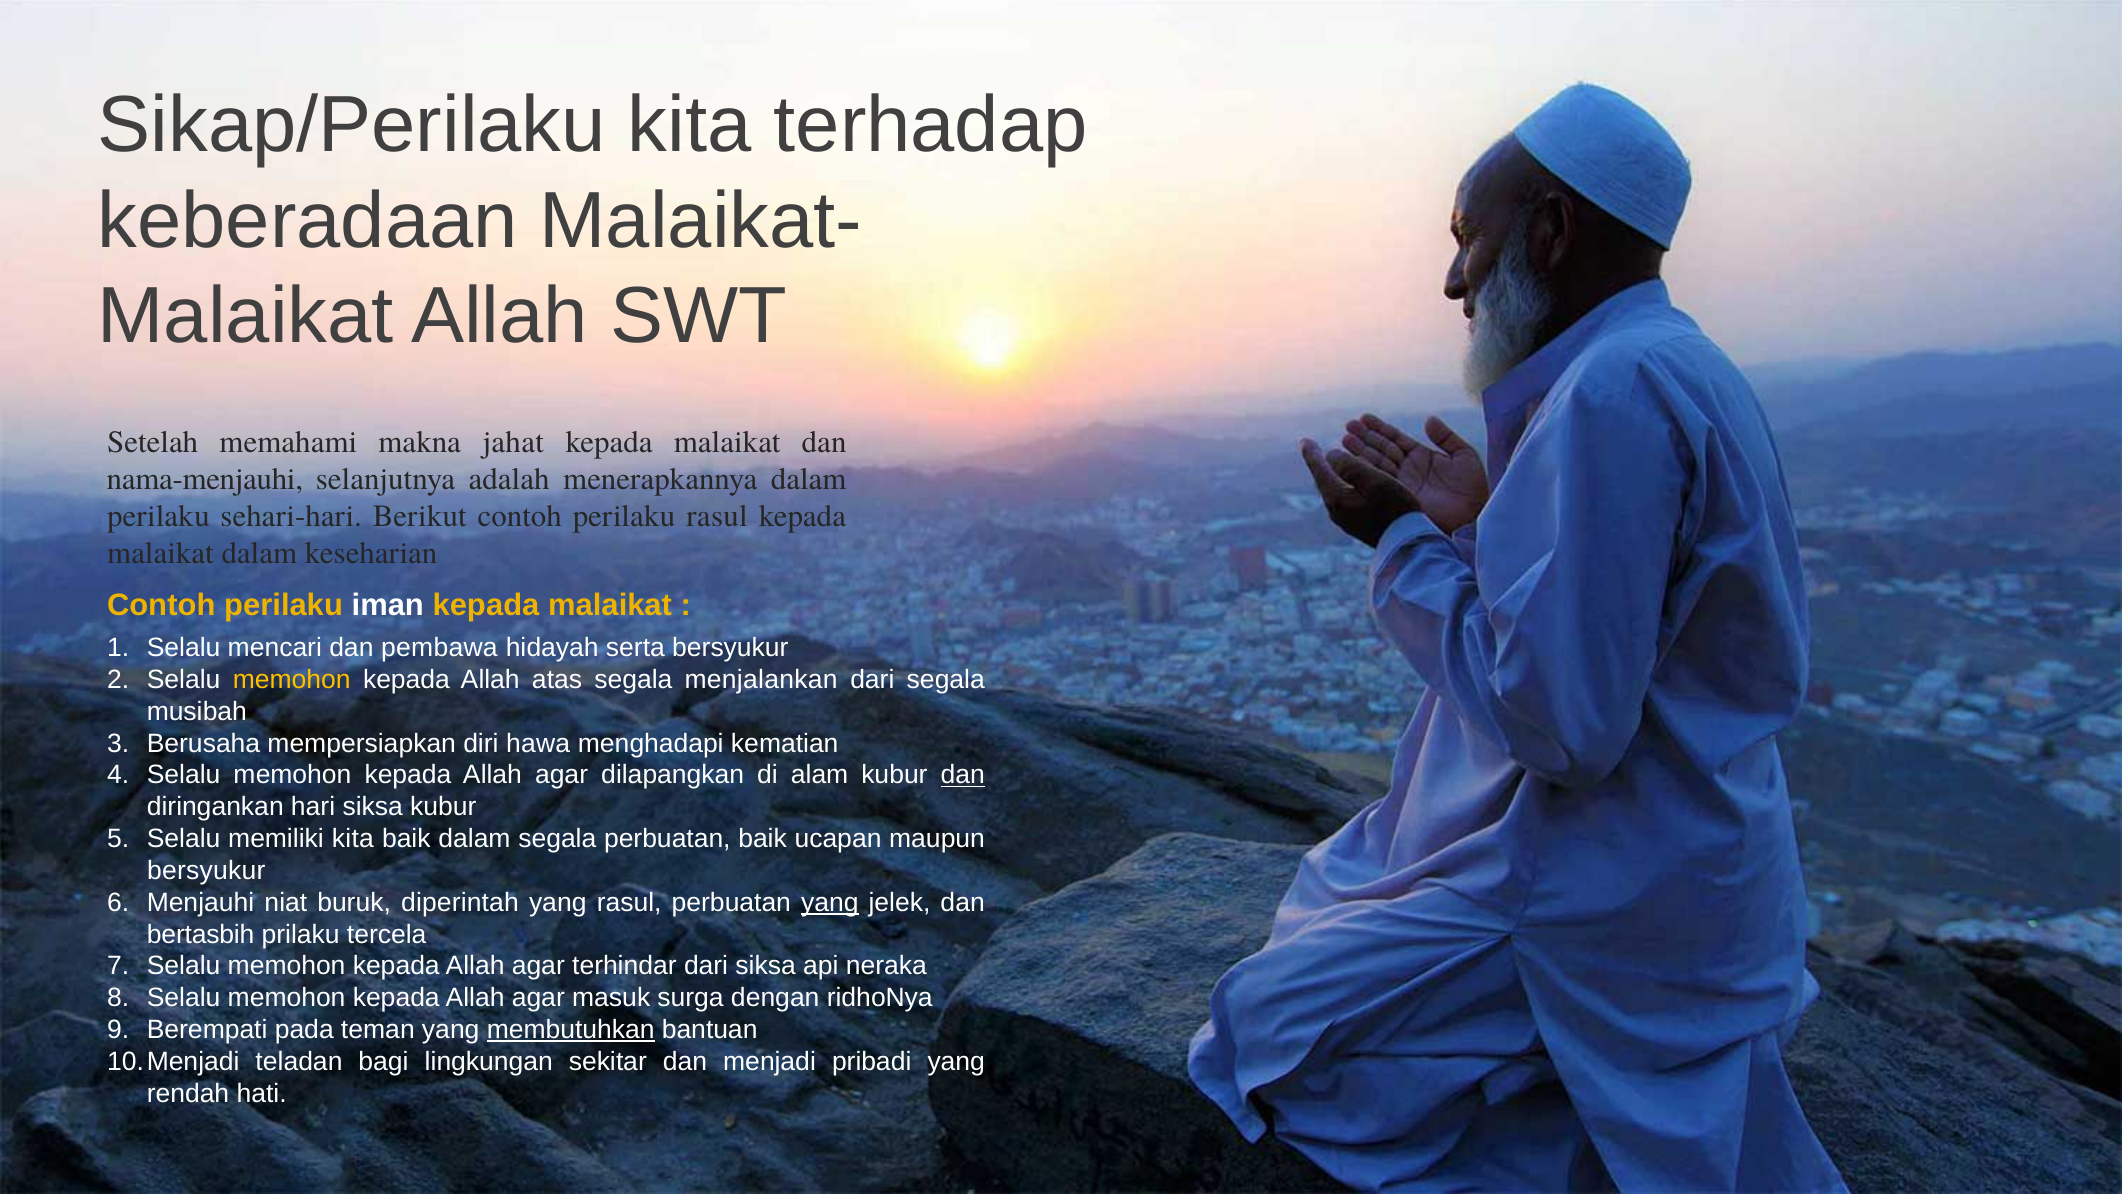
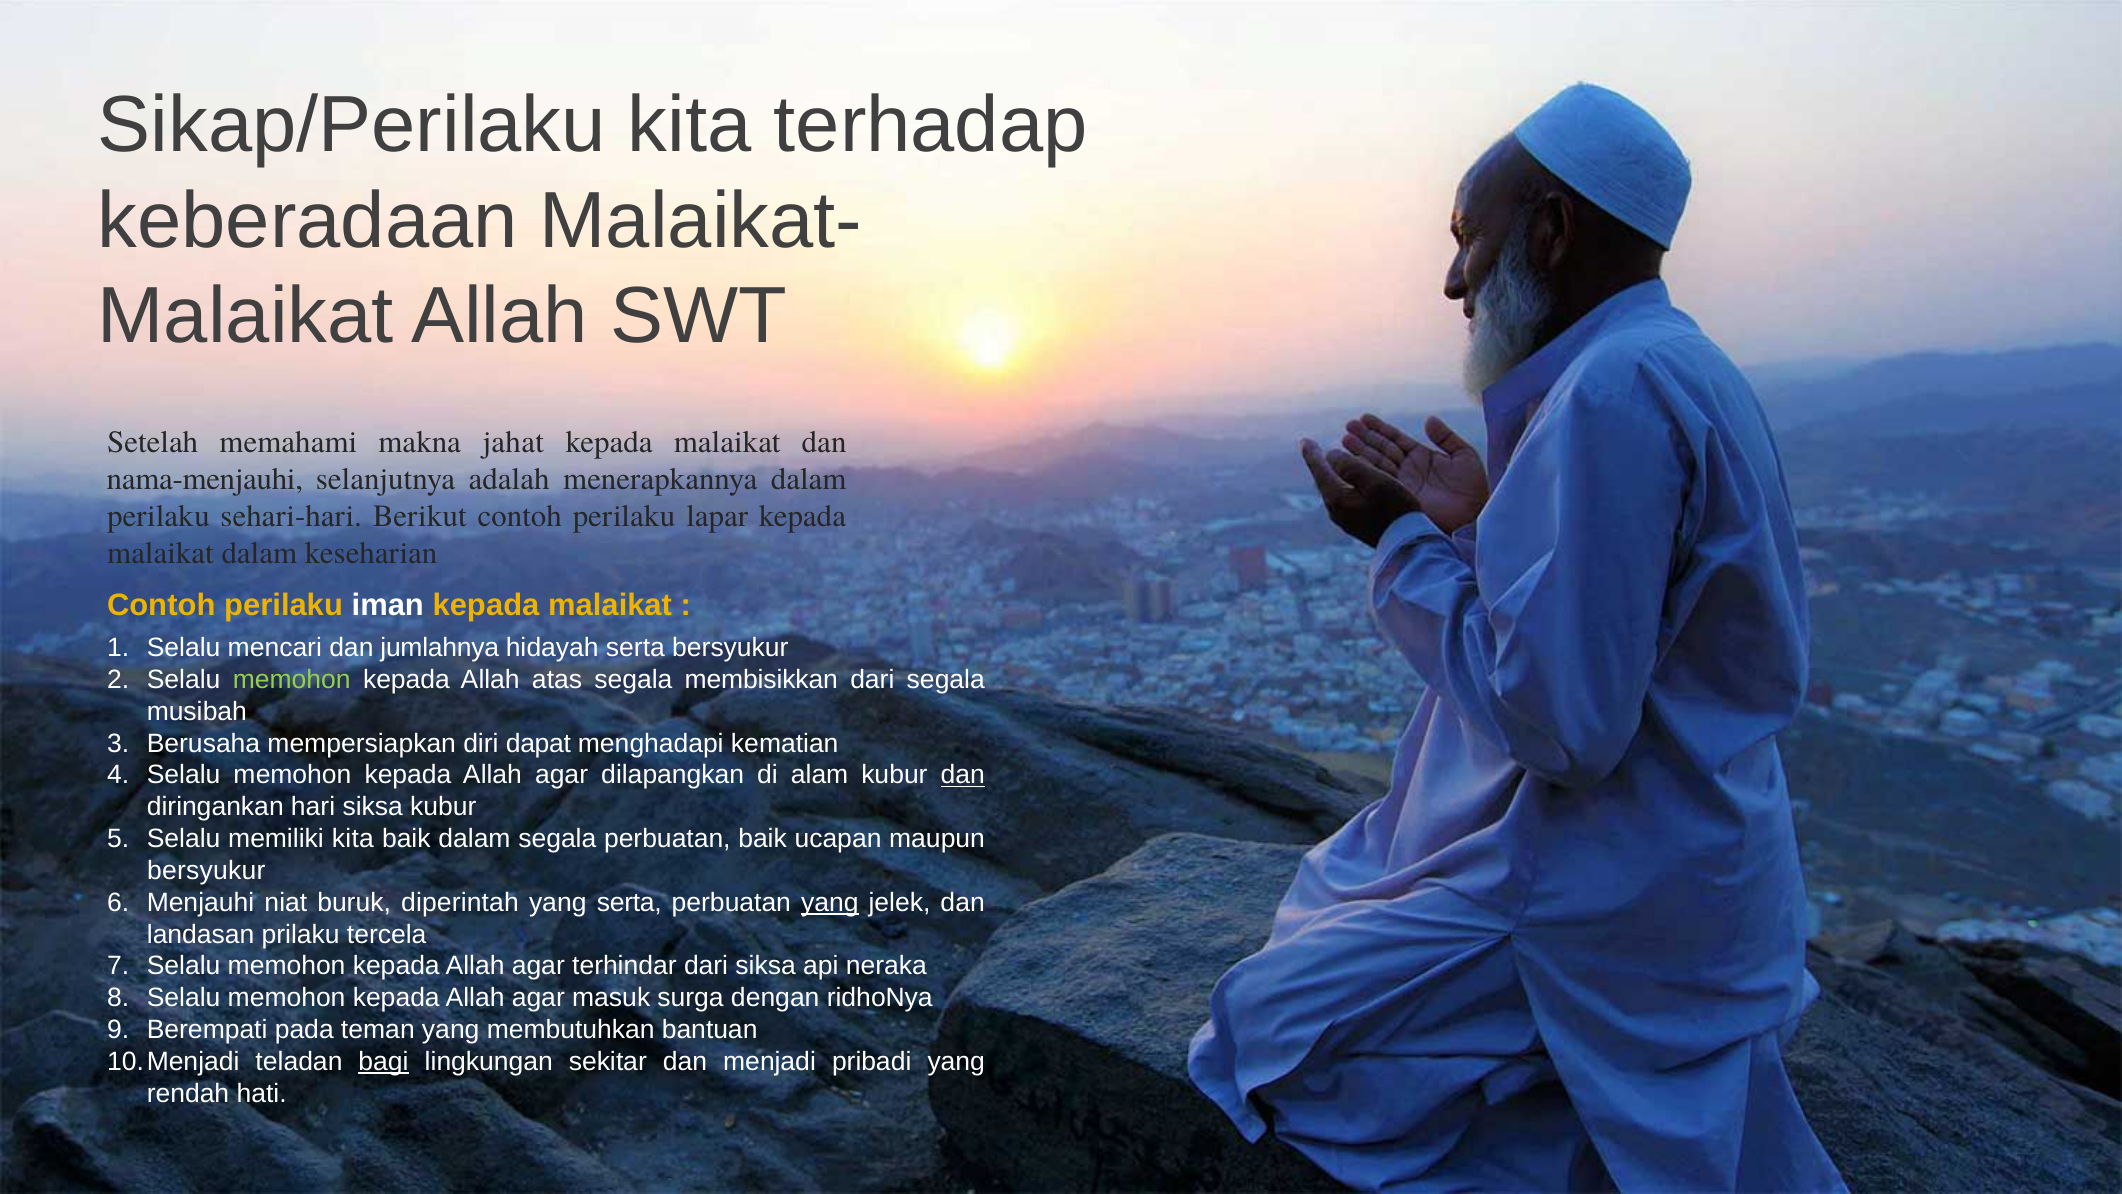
perilaku rasul: rasul -> lapar
pembawa: pembawa -> jumlahnya
memohon at (292, 679) colour: yellow -> light green
menjalankan: menjalankan -> membisikkan
hawa: hawa -> dapat
yang rasul: rasul -> serta
bertasbih: bertasbih -> landasan
membutuhkan underline: present -> none
bagi underline: none -> present
